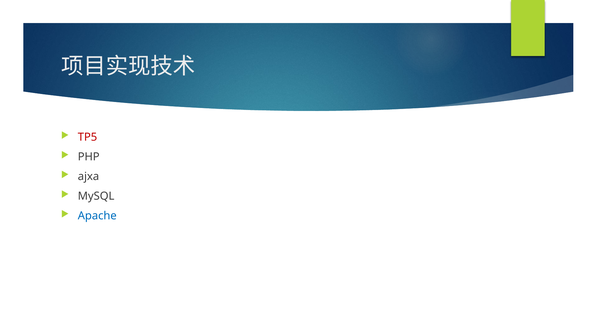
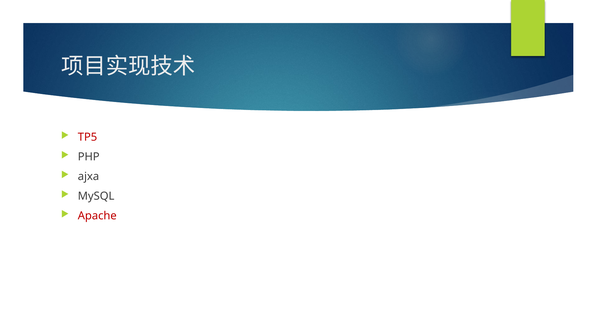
Apache colour: blue -> red
